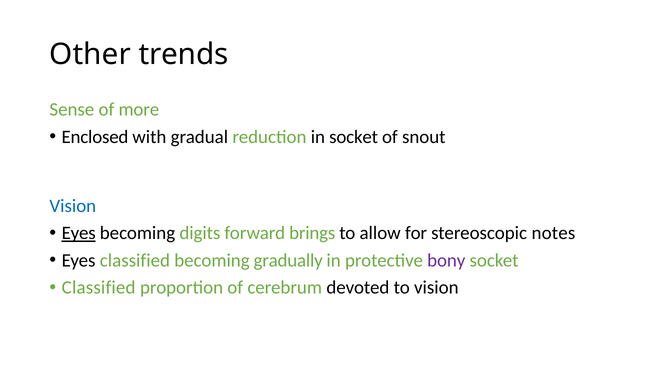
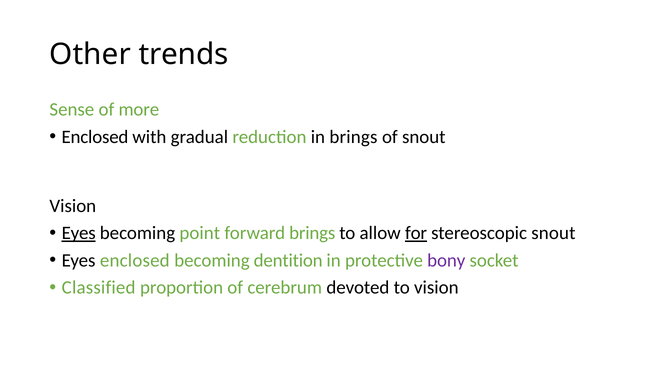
in socket: socket -> brings
Vision at (73, 206) colour: blue -> black
digits: digits -> point
for underline: none -> present
stereoscopic notes: notes -> snout
Eyes classified: classified -> enclosed
gradually: gradually -> dentition
